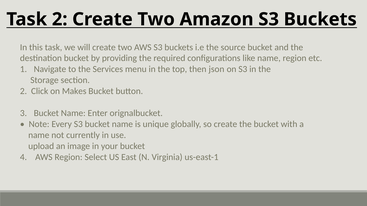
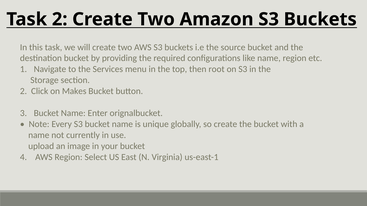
json: json -> root
